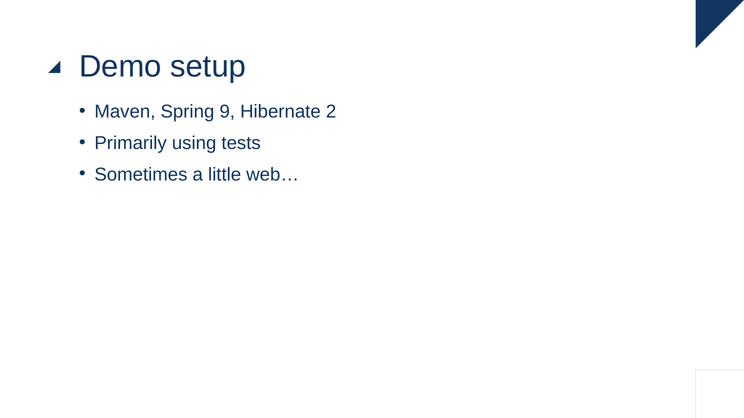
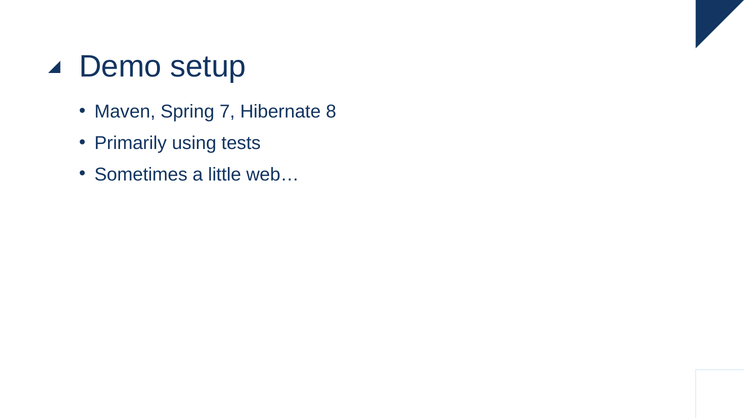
9: 9 -> 7
2: 2 -> 8
